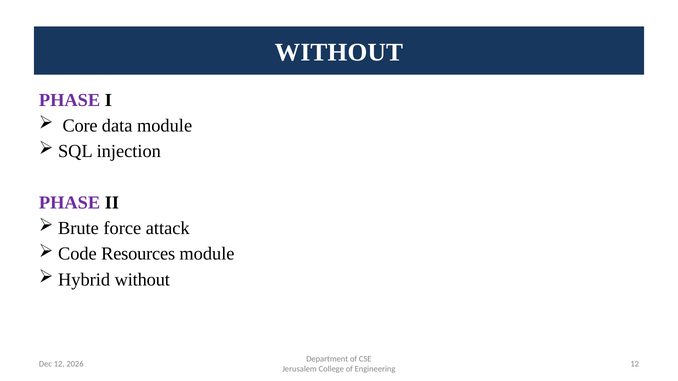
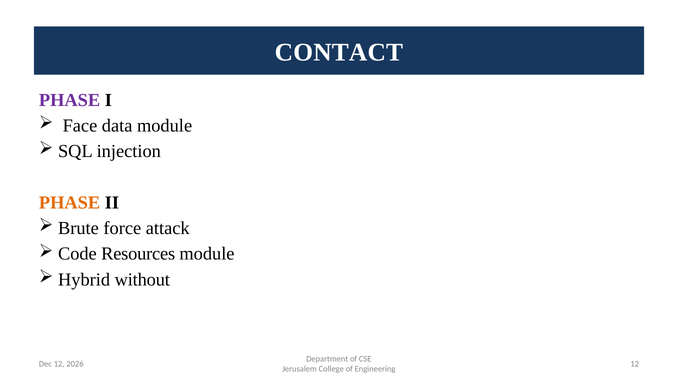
WITHOUT at (339, 52): WITHOUT -> CONTACT
Core: Core -> Face
PHASE at (70, 203) colour: purple -> orange
